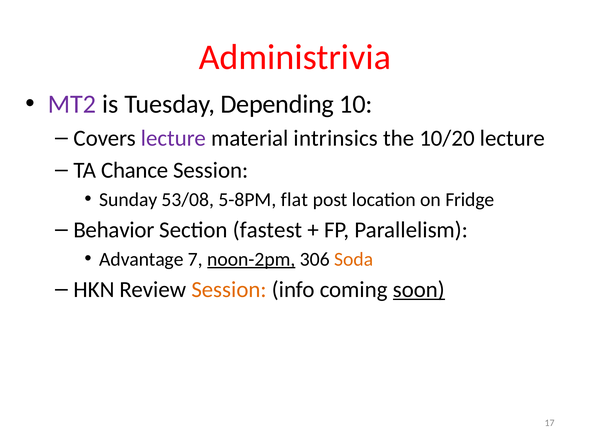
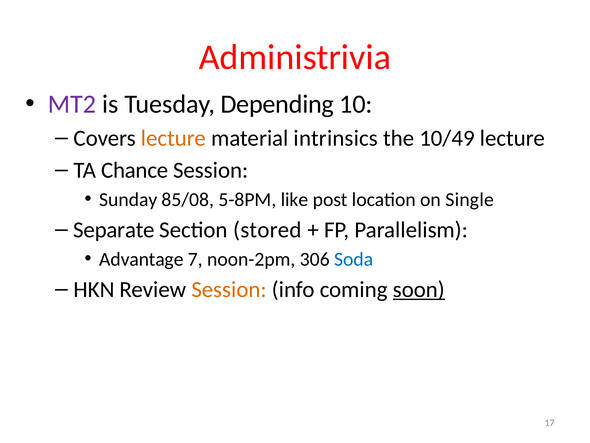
lecture at (173, 138) colour: purple -> orange
10/20: 10/20 -> 10/49
53/08: 53/08 -> 85/08
flat: flat -> like
Fridge: Fridge -> Single
Behavior: Behavior -> Separate
fastest: fastest -> stored
noon-2pm underline: present -> none
Soda colour: orange -> blue
